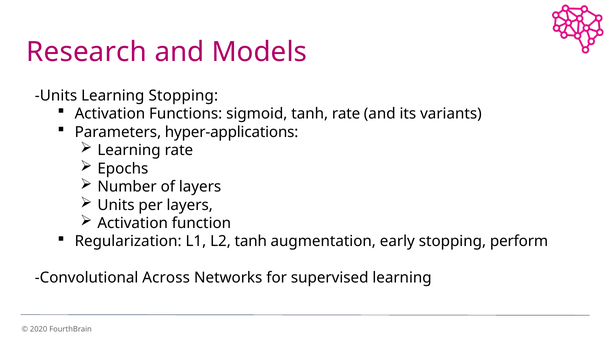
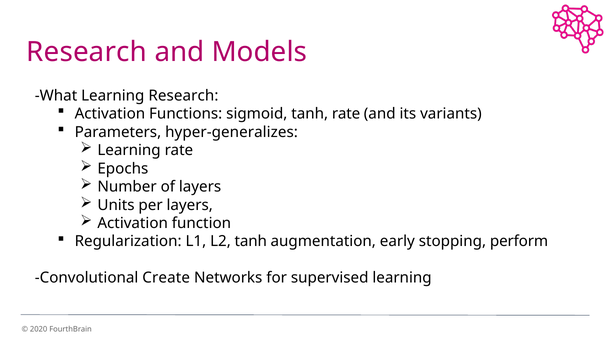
Units at (56, 95): Units -> What
Learning Stopping: Stopping -> Research
hyper-applications: hyper-applications -> hyper-generalizes
Across: Across -> Create
